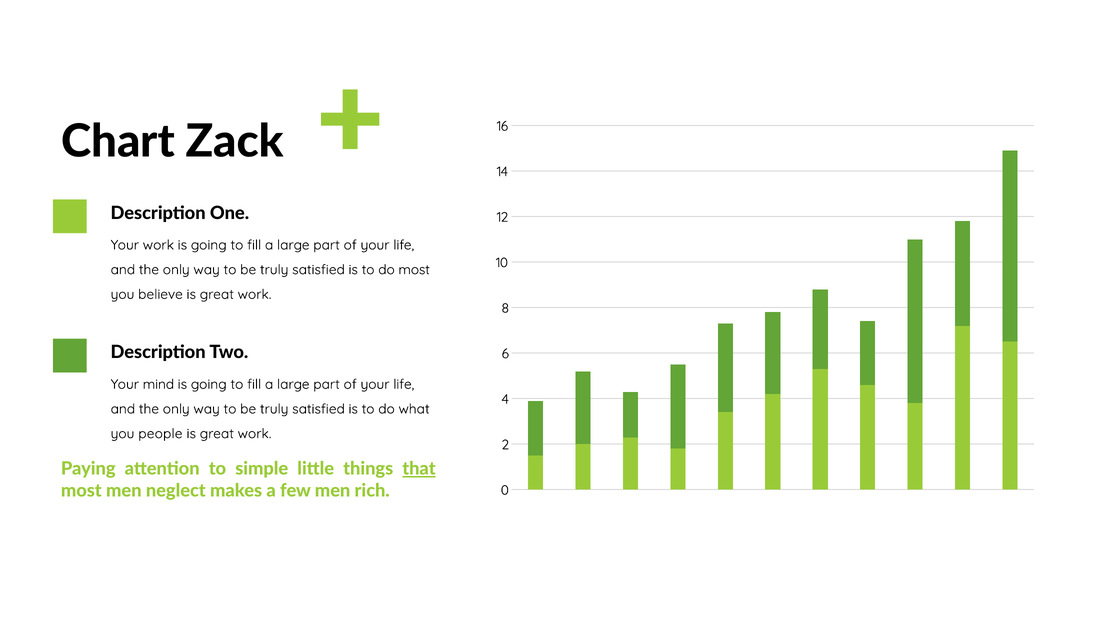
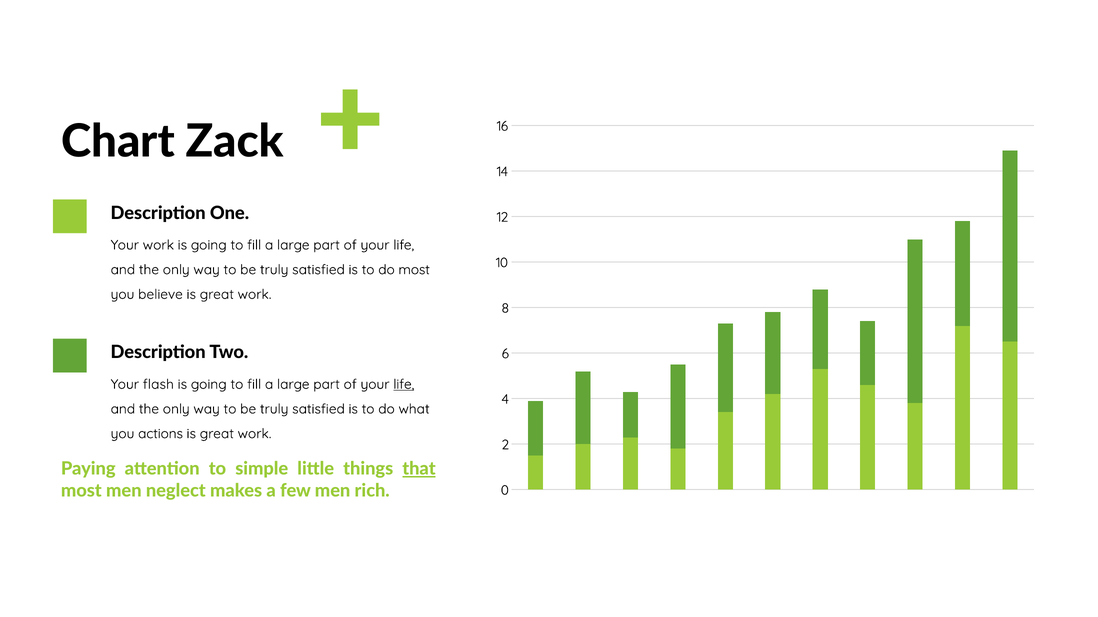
mind: mind -> flash
life at (404, 385) underline: none -> present
people: people -> actions
